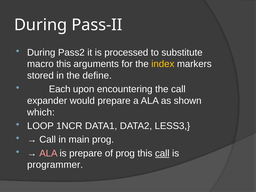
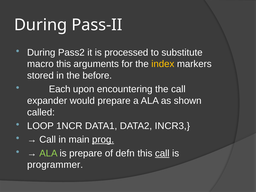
define: define -> before
which: which -> called
LESS3: LESS3 -> INCR3
prog at (103, 140) underline: none -> present
ALA at (48, 153) colour: pink -> light green
of prog: prog -> defn
